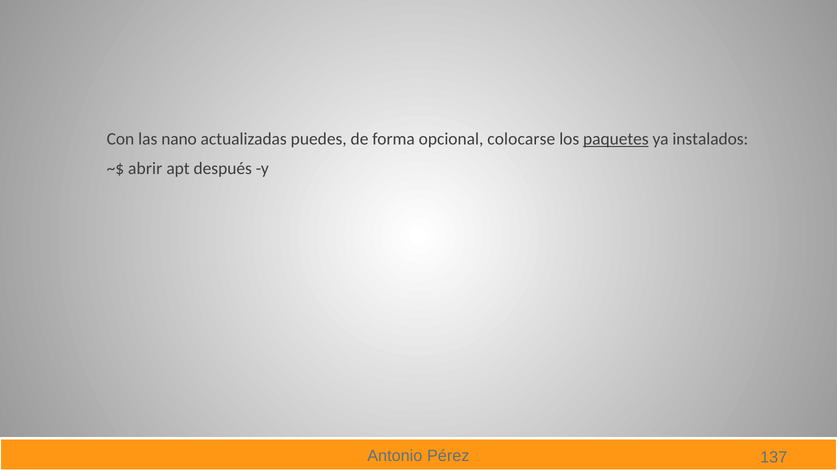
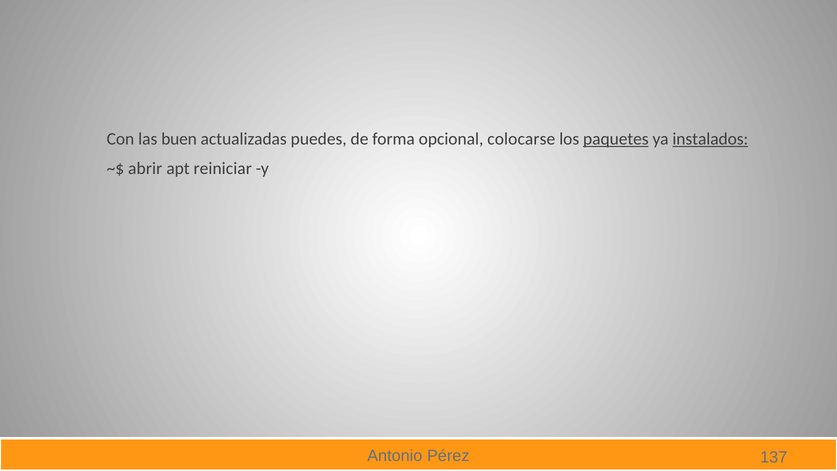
nano: nano -> buen
instalados underline: none -> present
después: después -> reiniciar
